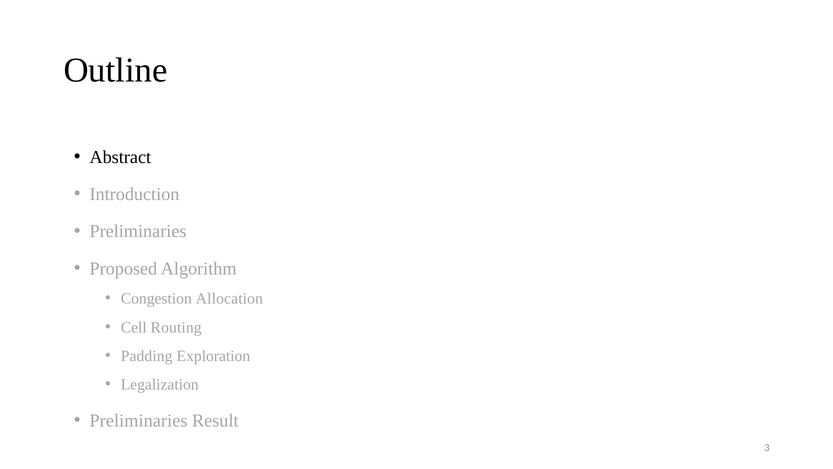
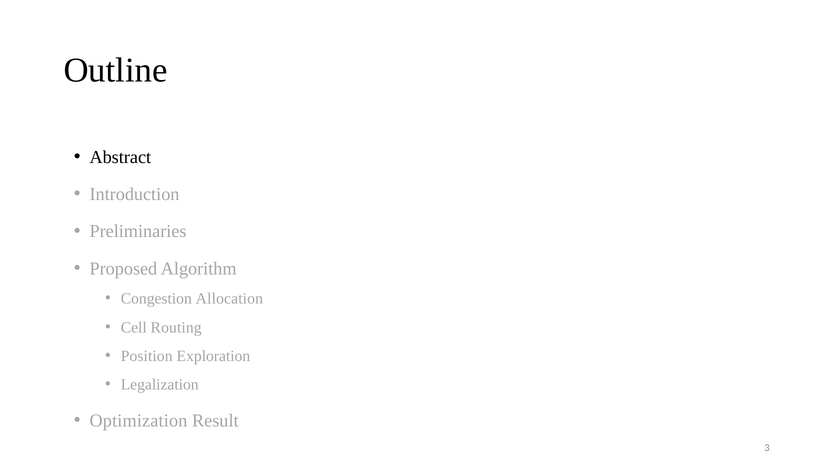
Padding: Padding -> Position
Preliminaries at (139, 420): Preliminaries -> Optimization
